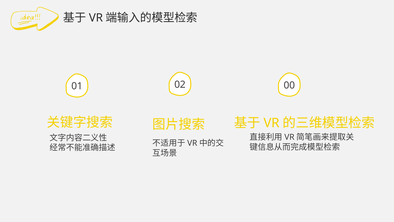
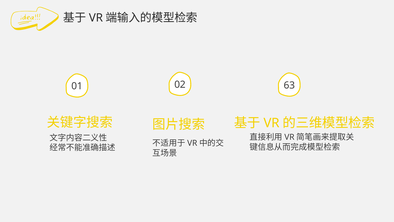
00: 00 -> 63
